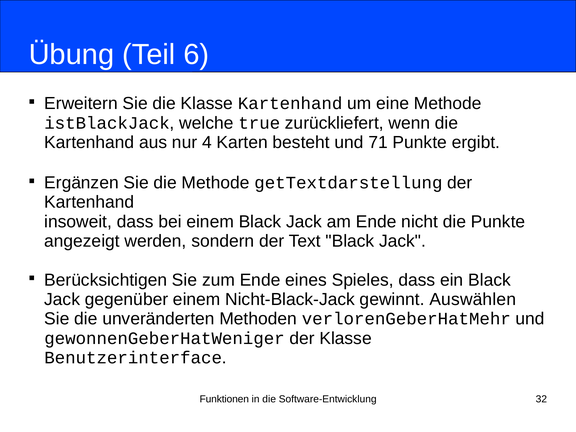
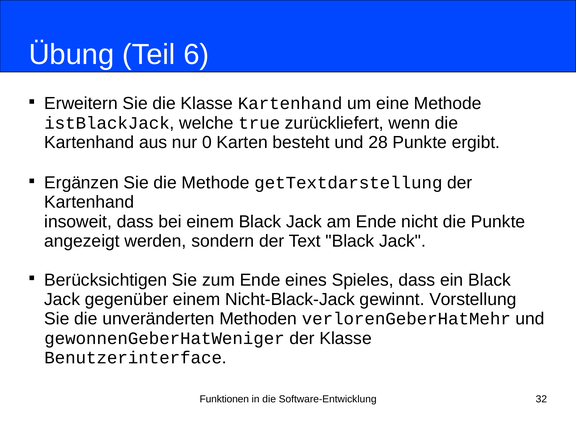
4: 4 -> 0
71: 71 -> 28
Auswählen: Auswählen -> Vorstellung
